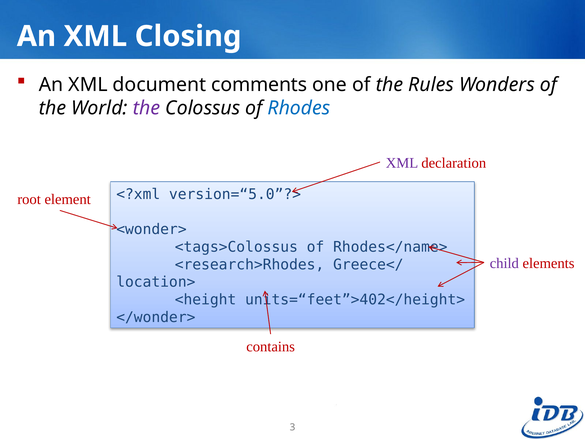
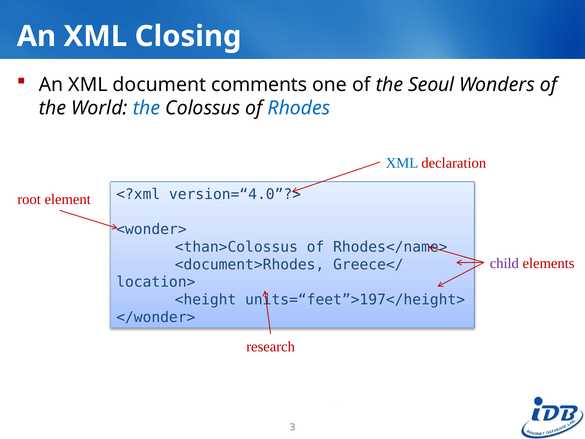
Rules: Rules -> Seoul
the at (146, 108) colour: purple -> blue
XML at (402, 163) colour: purple -> blue
version=“5.0”?>: version=“5.0”?> -> version=“4.0”?>
<tags>Colossus: <tags>Colossus -> <than>Colossus
<research>Rhodes: <research>Rhodes -> <document>Rhodes
units=“feet”>402</height>: units=“feet”>402</height> -> units=“feet”>197</height>
contains: contains -> research
